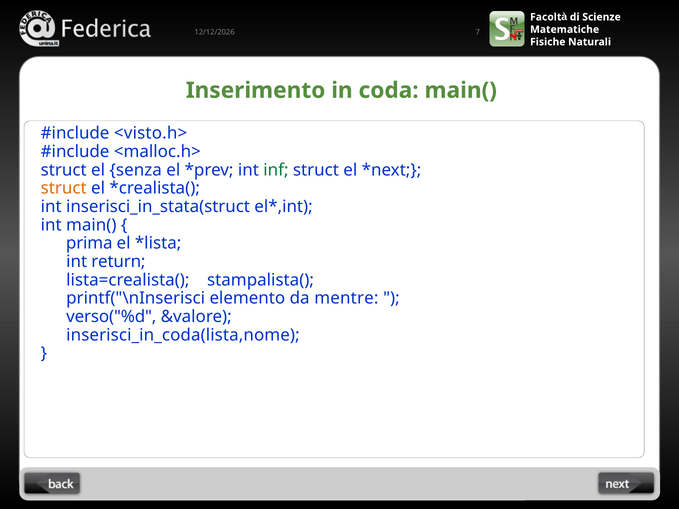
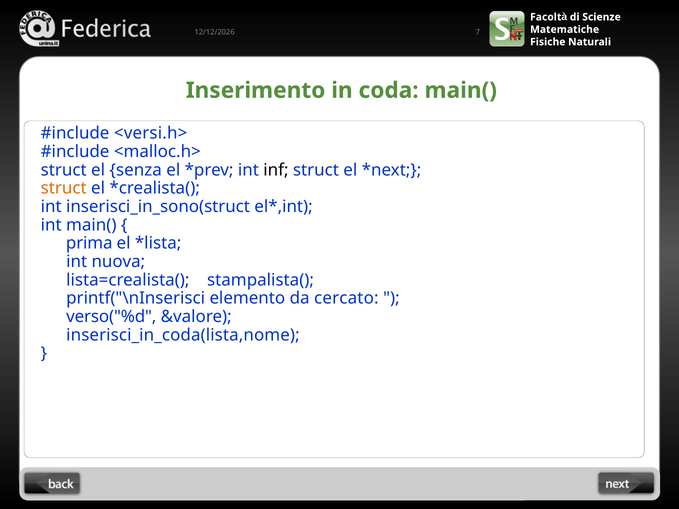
<visto.h>: <visto.h> -> <versi.h>
inf colour: green -> black
inserisci_in_stata(struct: inserisci_in_stata(struct -> inserisci_in_sono(struct
return: return -> nuova
mentre: mentre -> cercato
